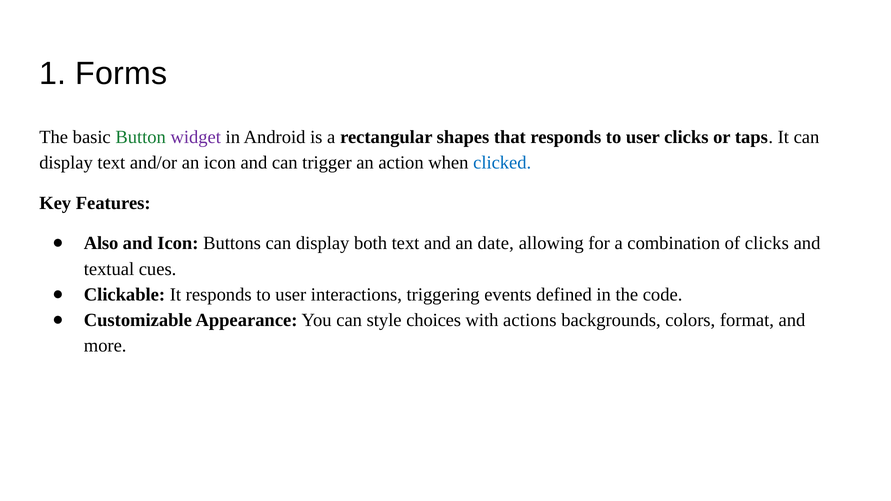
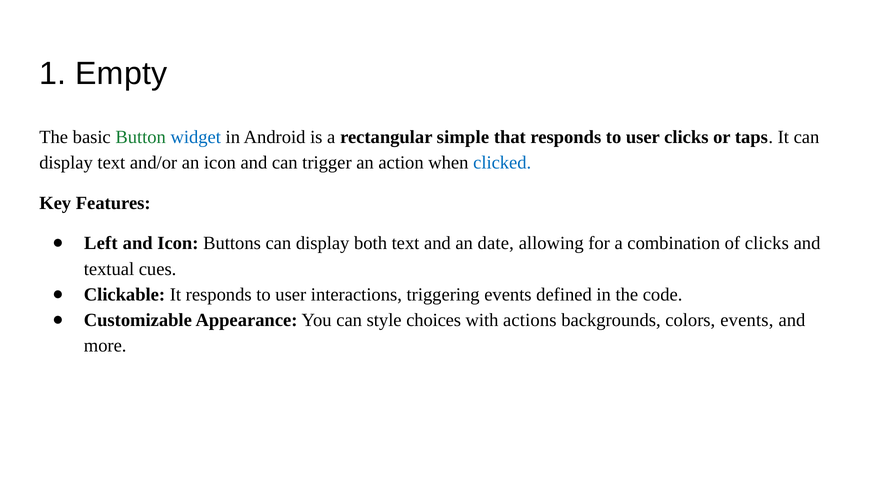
Forms: Forms -> Empty
widget colour: purple -> blue
shapes: shapes -> simple
Also: Also -> Left
colors format: format -> events
